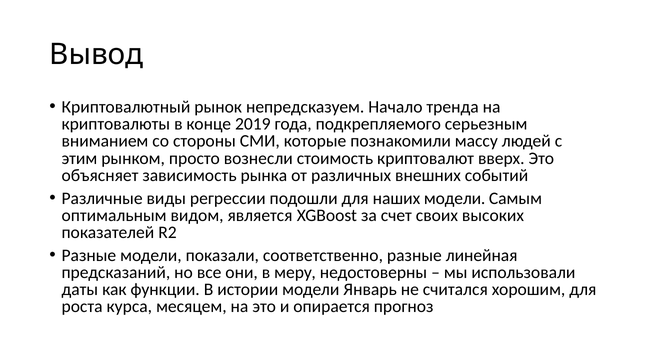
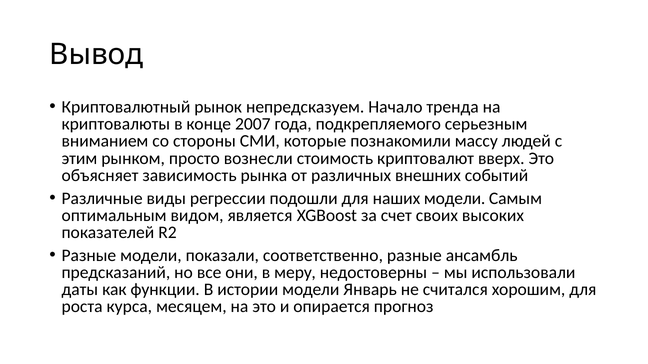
2019: 2019 -> 2007
линейная: линейная -> ансамбль
